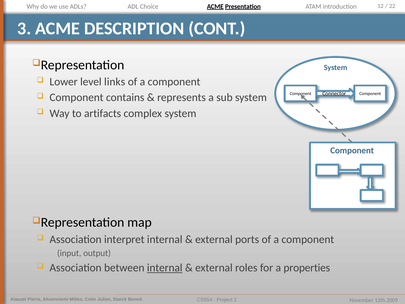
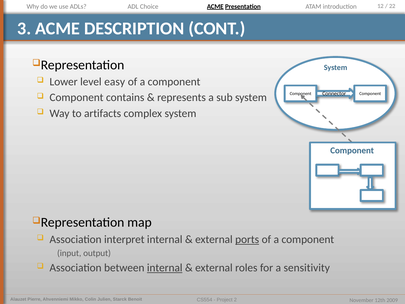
links: links -> easy
ports underline: none -> present
properties: properties -> sensitivity
